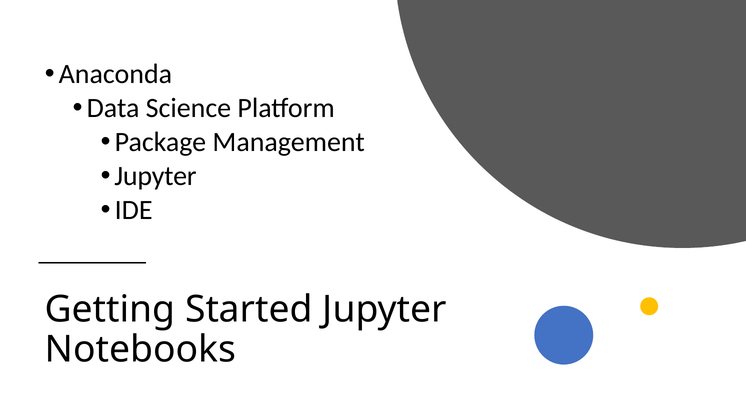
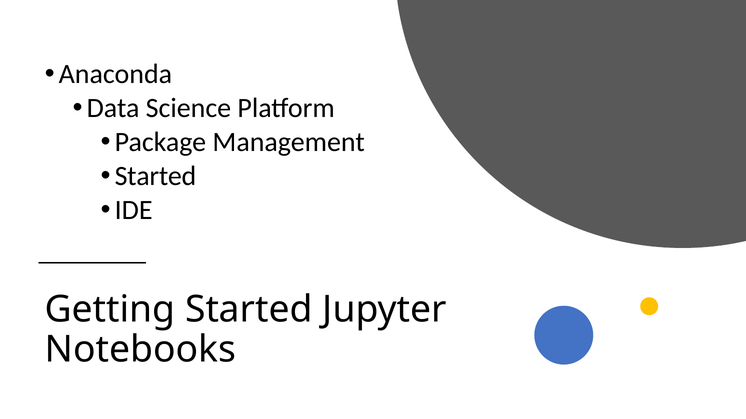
Jupyter at (155, 176): Jupyter -> Started
